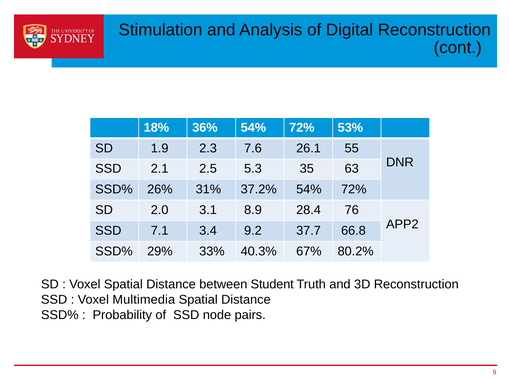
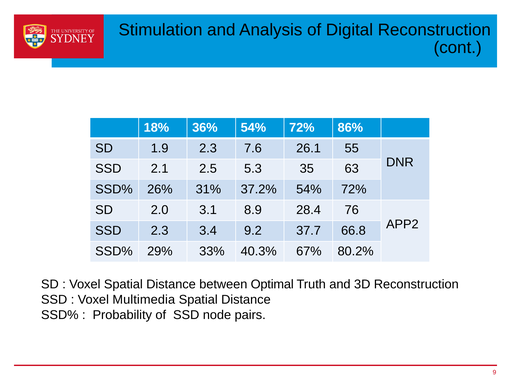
53%: 53% -> 86%
SSD 7.1: 7.1 -> 2.3
Student: Student -> Optimal
